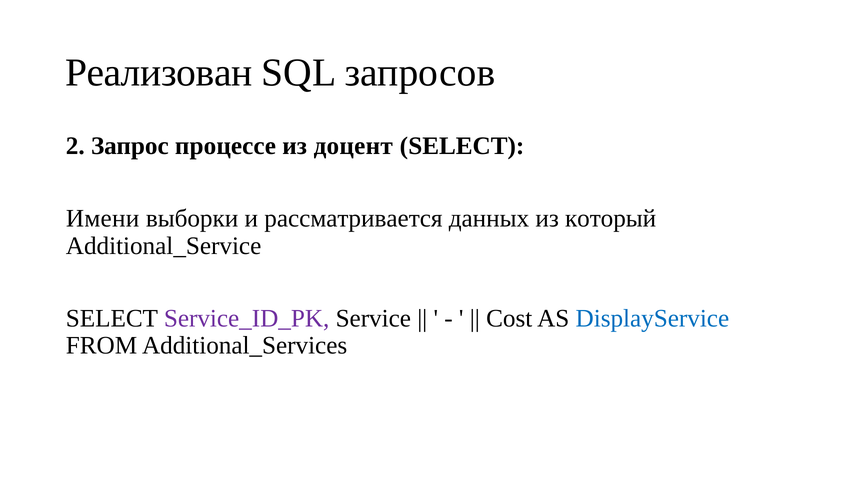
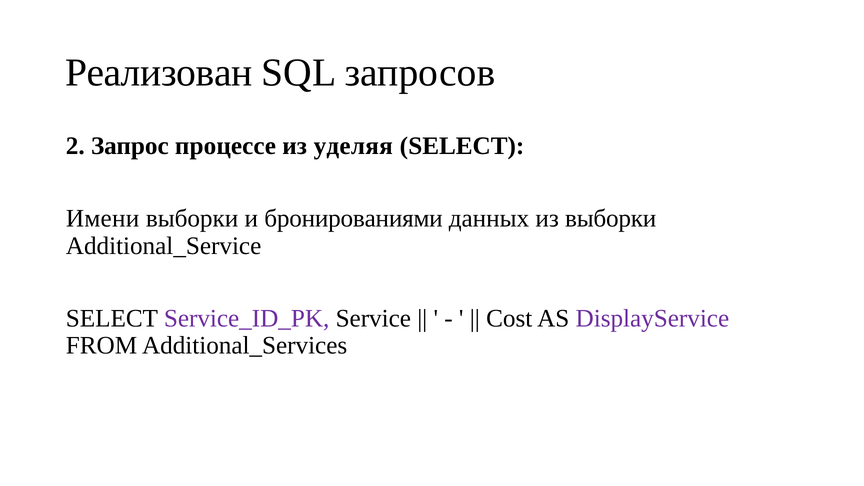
доцент: доцент -> уделяя
рассматривается: рассматривается -> бронированиями
из который: который -> выборки
DisplayService colour: blue -> purple
